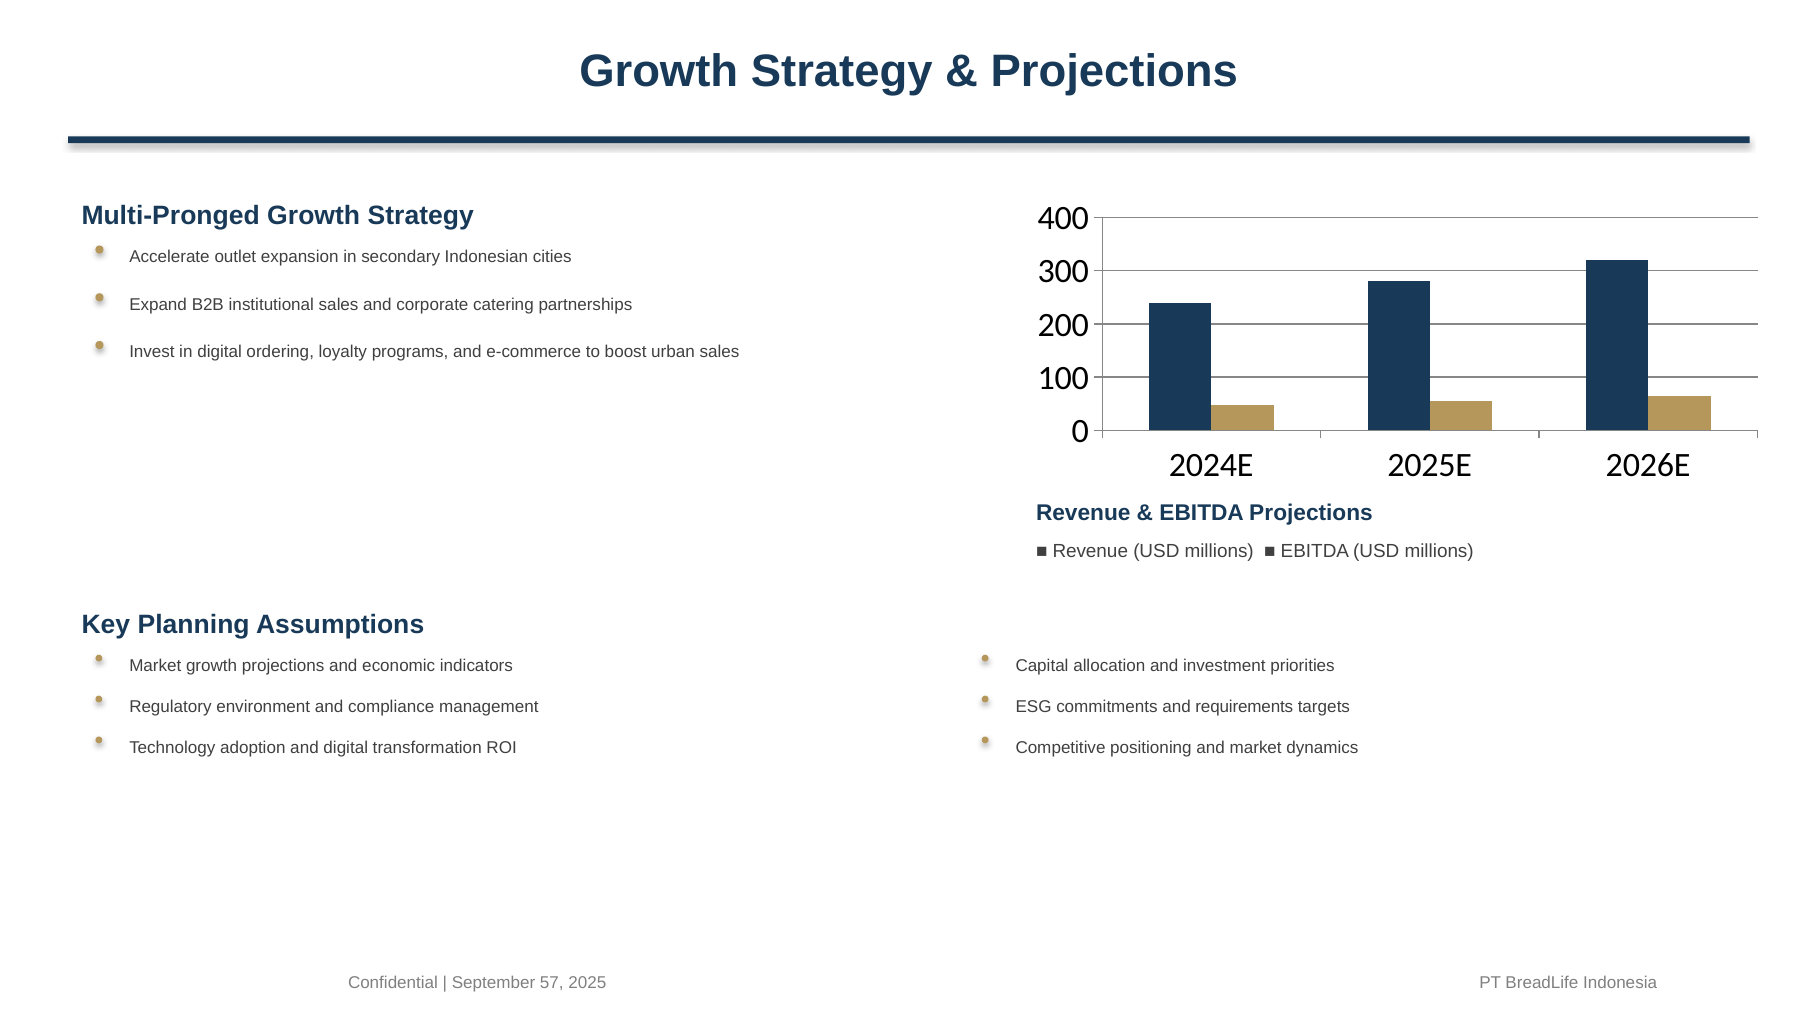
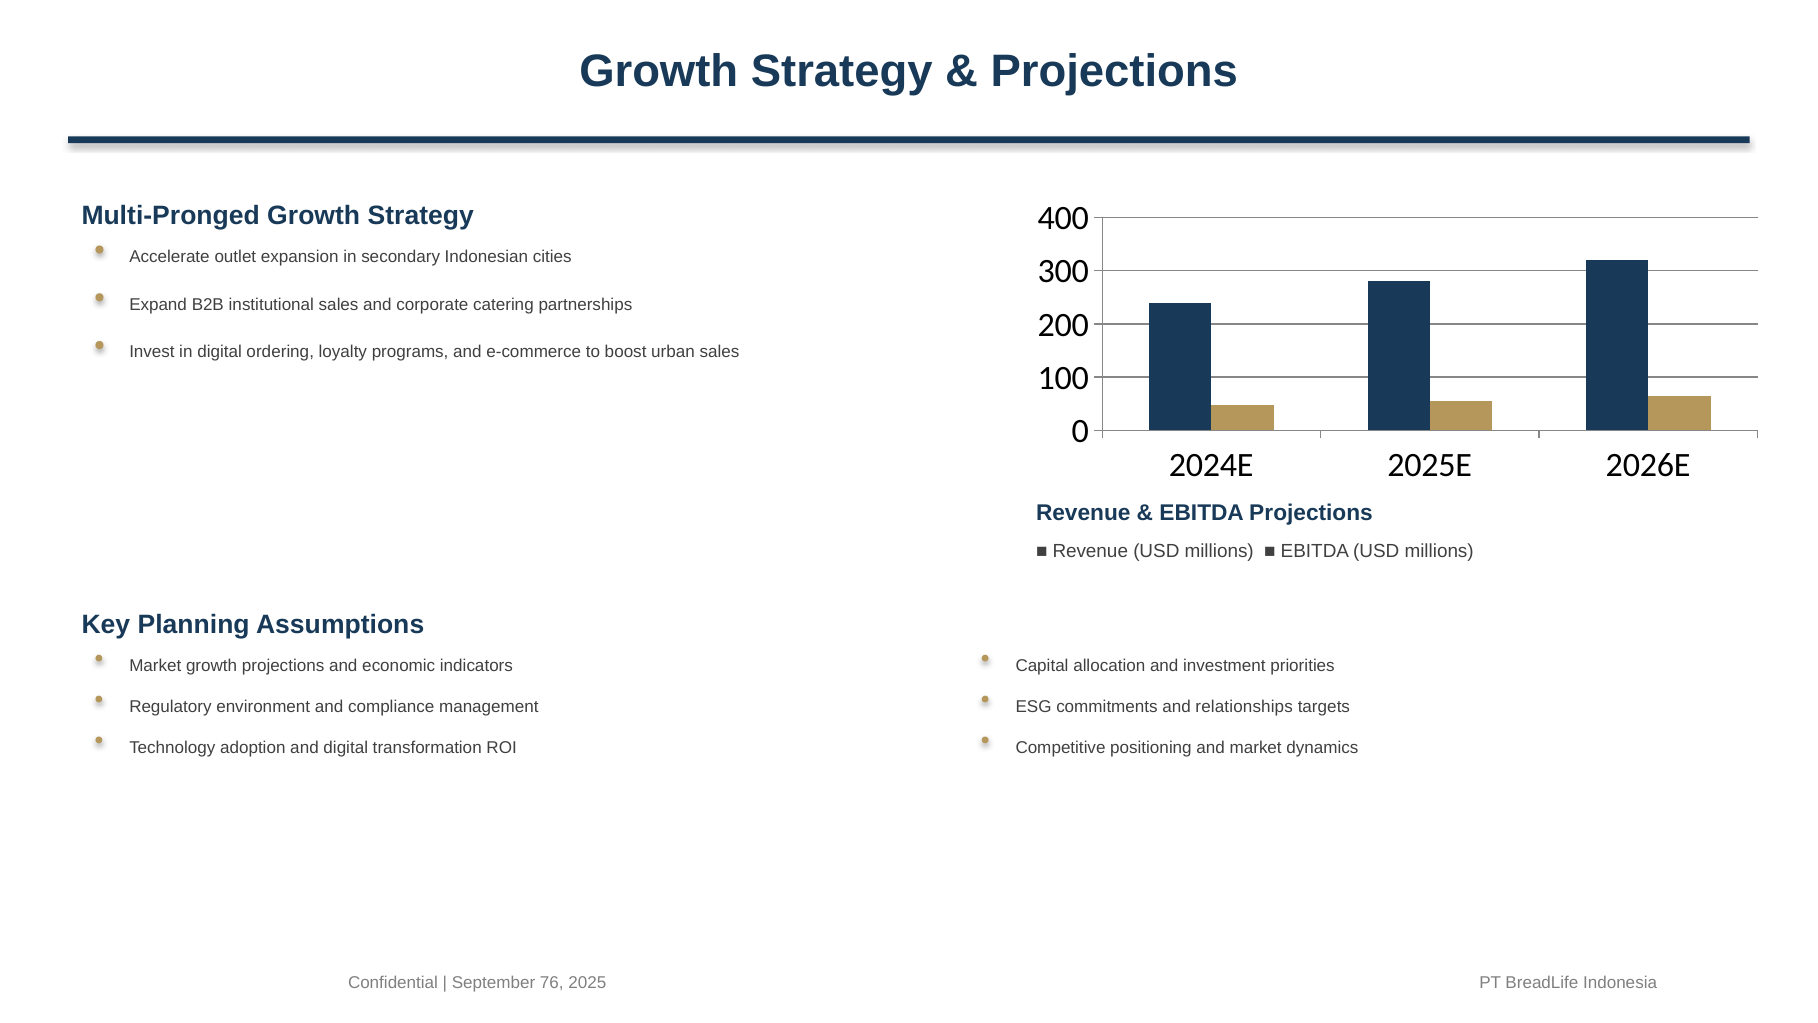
requirements: requirements -> relationships
57: 57 -> 76
